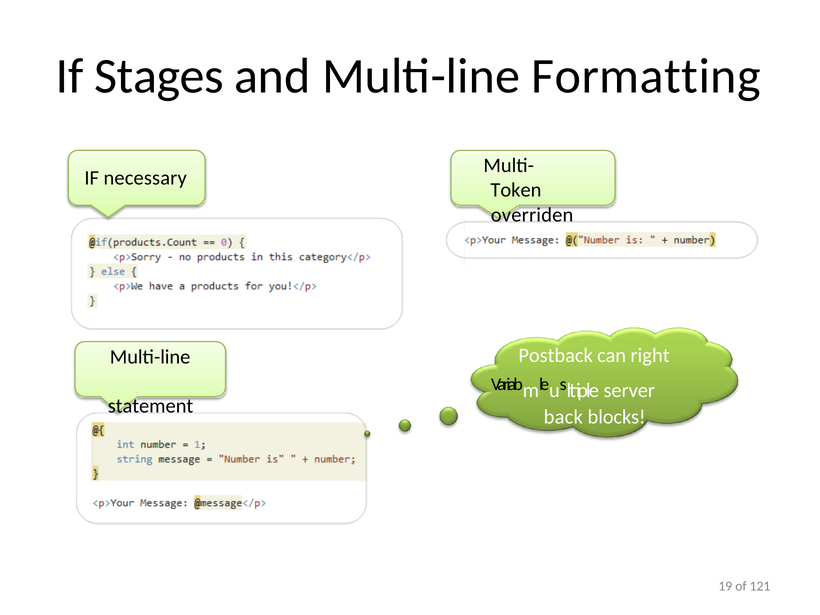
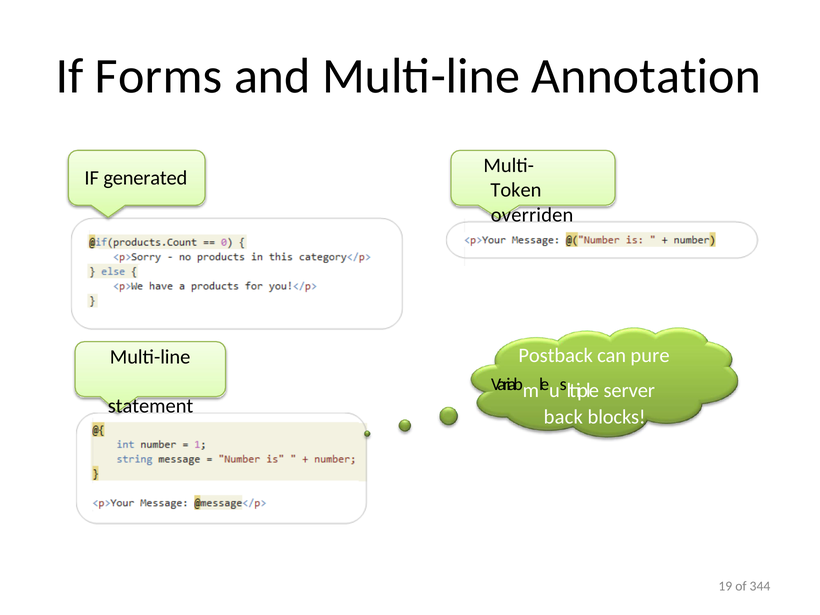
Stages: Stages -> Forms
Formatting: Formatting -> Annotation
necessary: necessary -> generated
right: right -> pure
121: 121 -> 344
